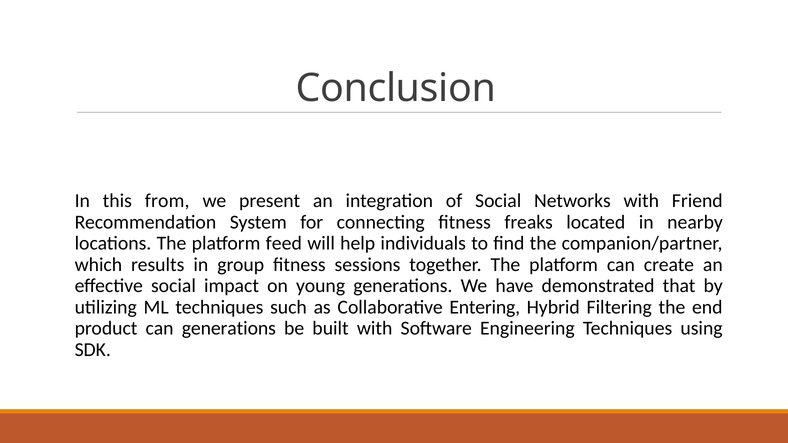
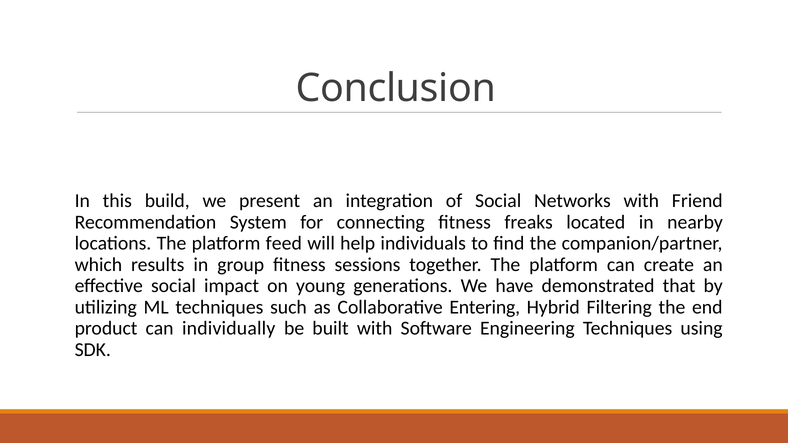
from: from -> build
can generations: generations -> individually
